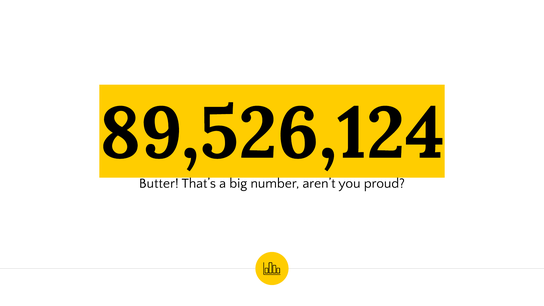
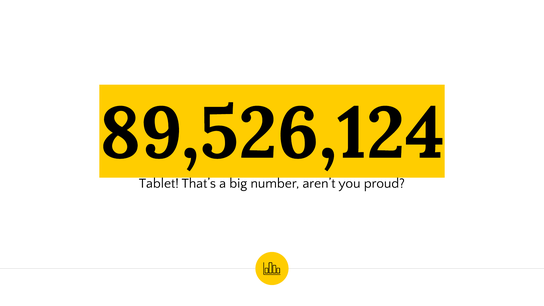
Butter: Butter -> Tablet
